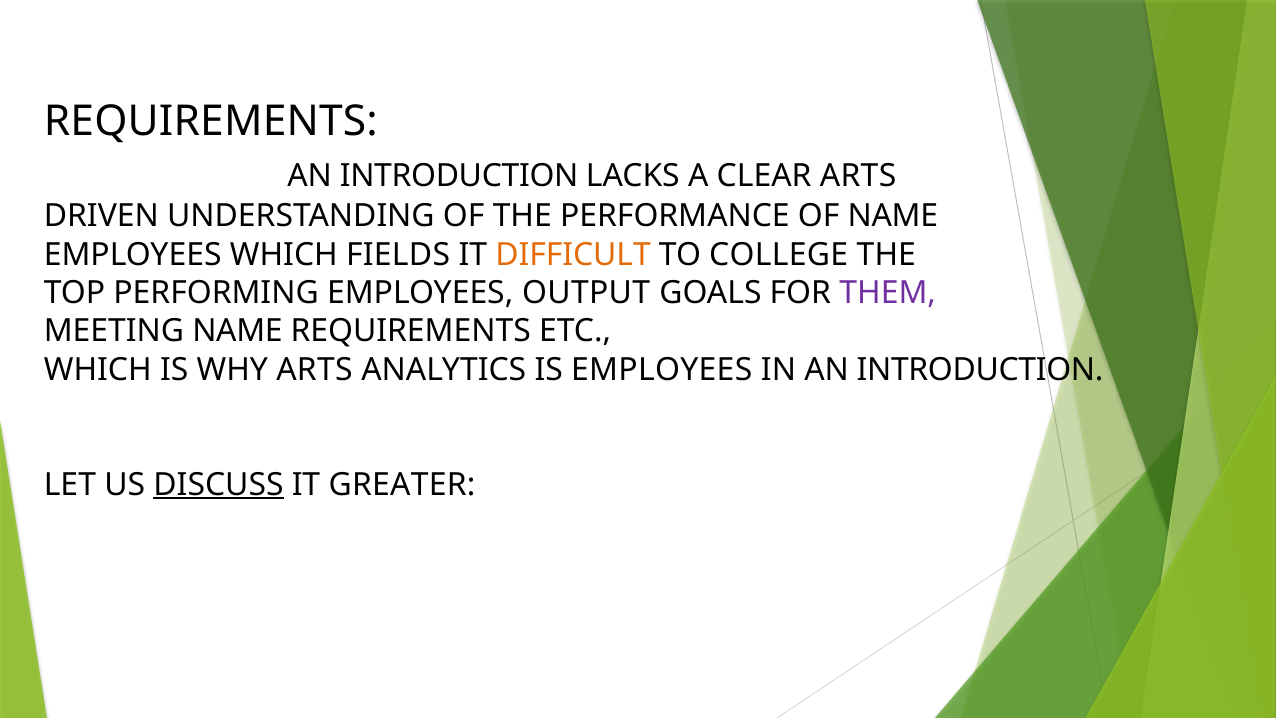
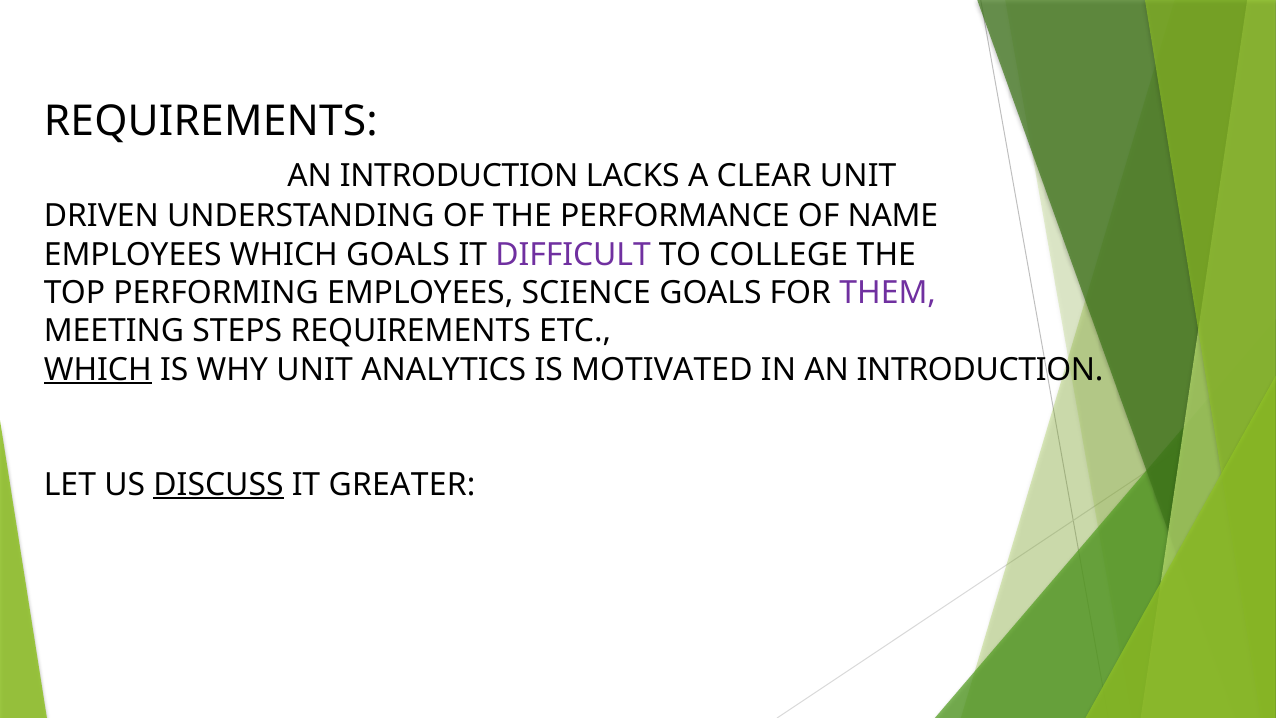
CLEAR ARTS: ARTS -> UNIT
WHICH FIELDS: FIELDS -> GOALS
DIFFICULT colour: orange -> purple
OUTPUT: OUTPUT -> SCIENCE
MEETING NAME: NAME -> STEPS
WHICH at (98, 369) underline: none -> present
WHY ARTS: ARTS -> UNIT
IS EMPLOYEES: EMPLOYEES -> MOTIVATED
